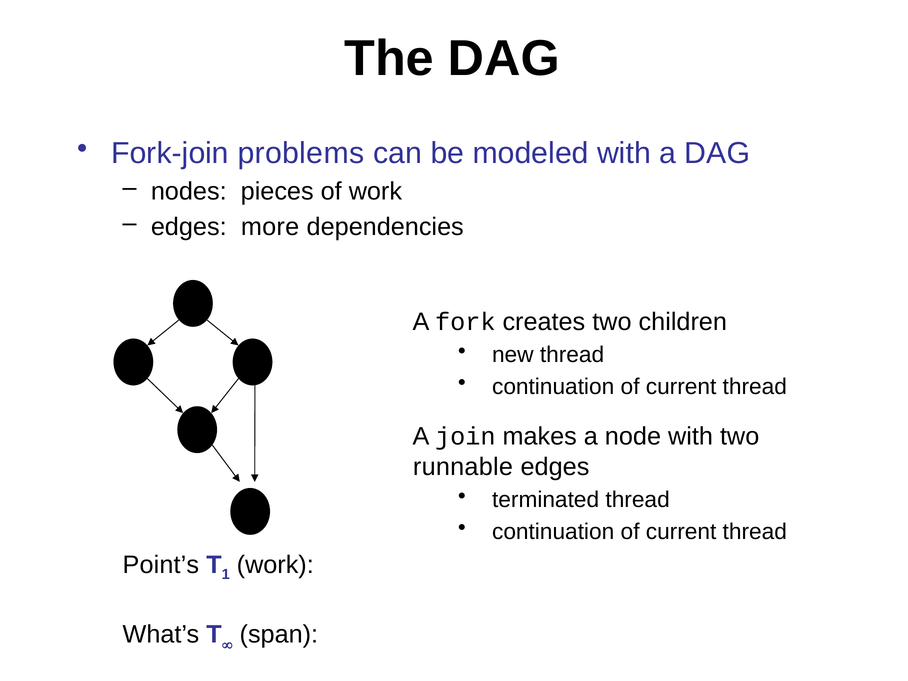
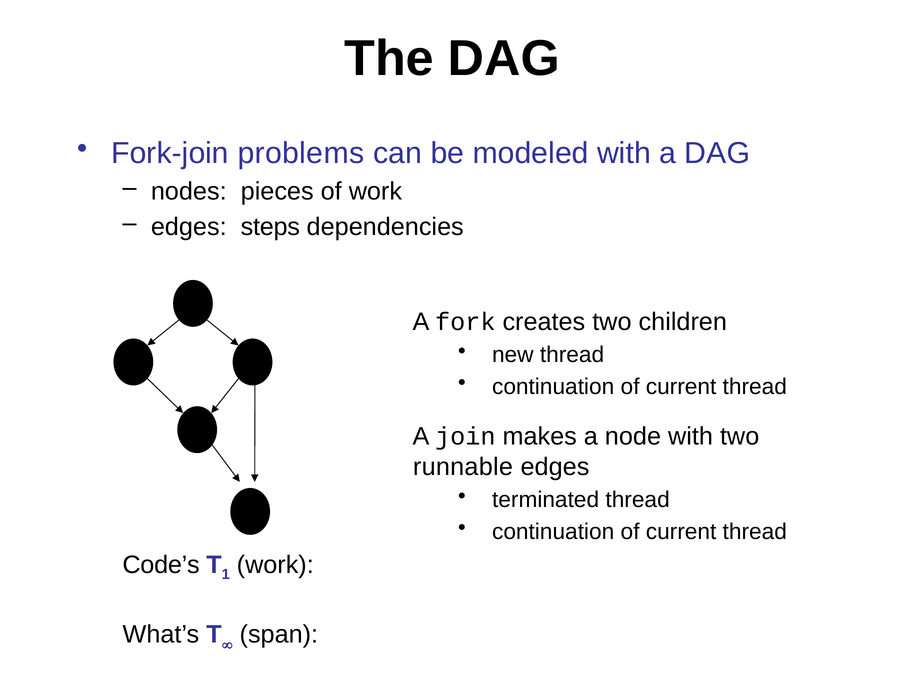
more: more -> steps
Point’s: Point’s -> Code’s
